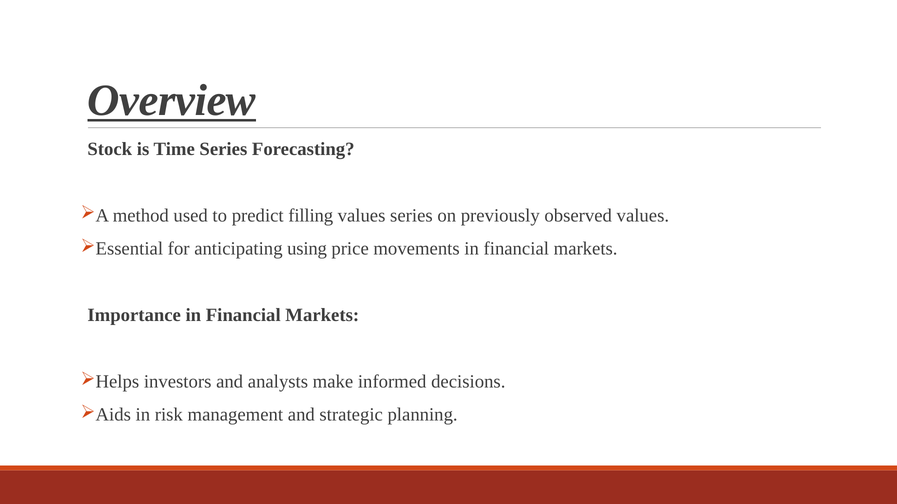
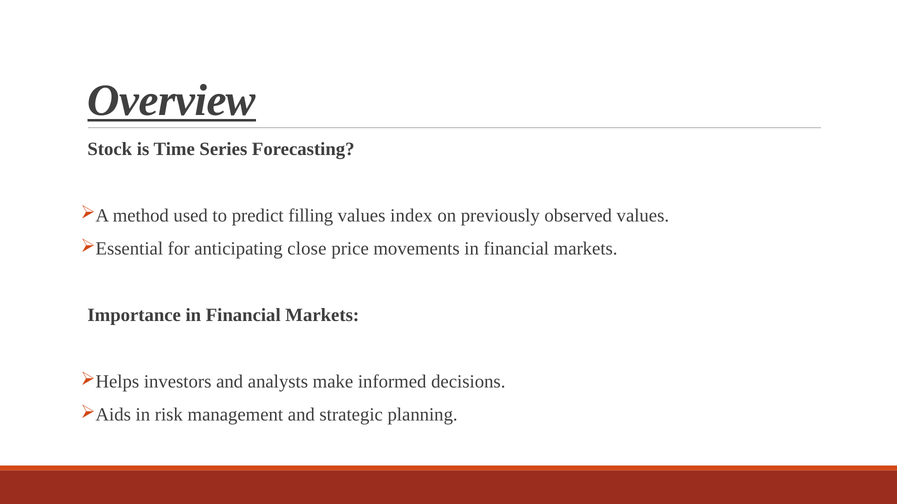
values series: series -> index
using: using -> close
